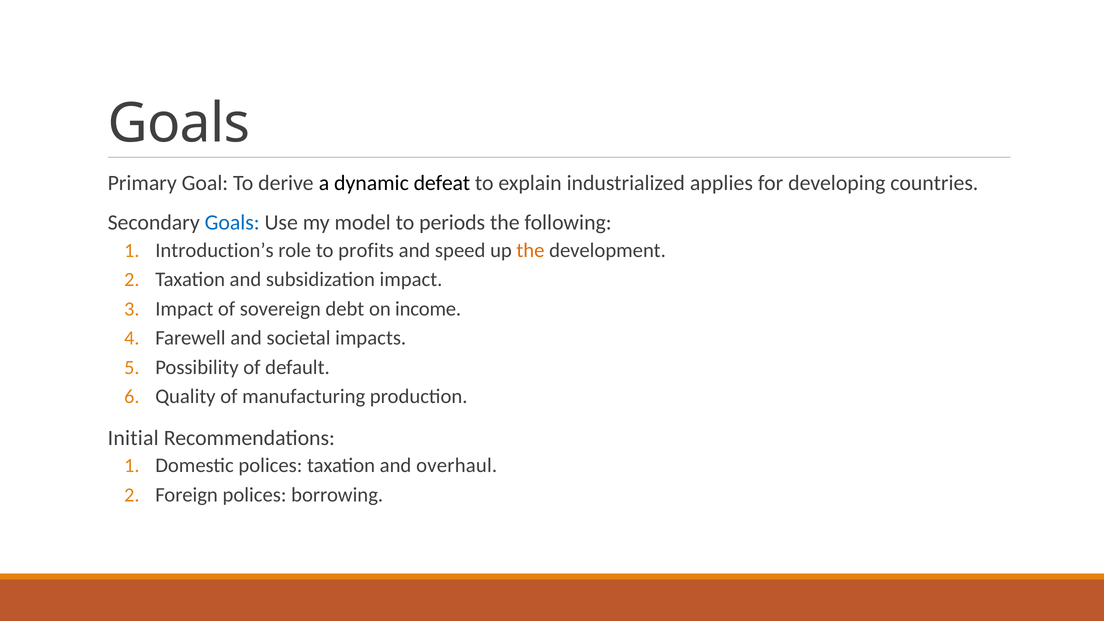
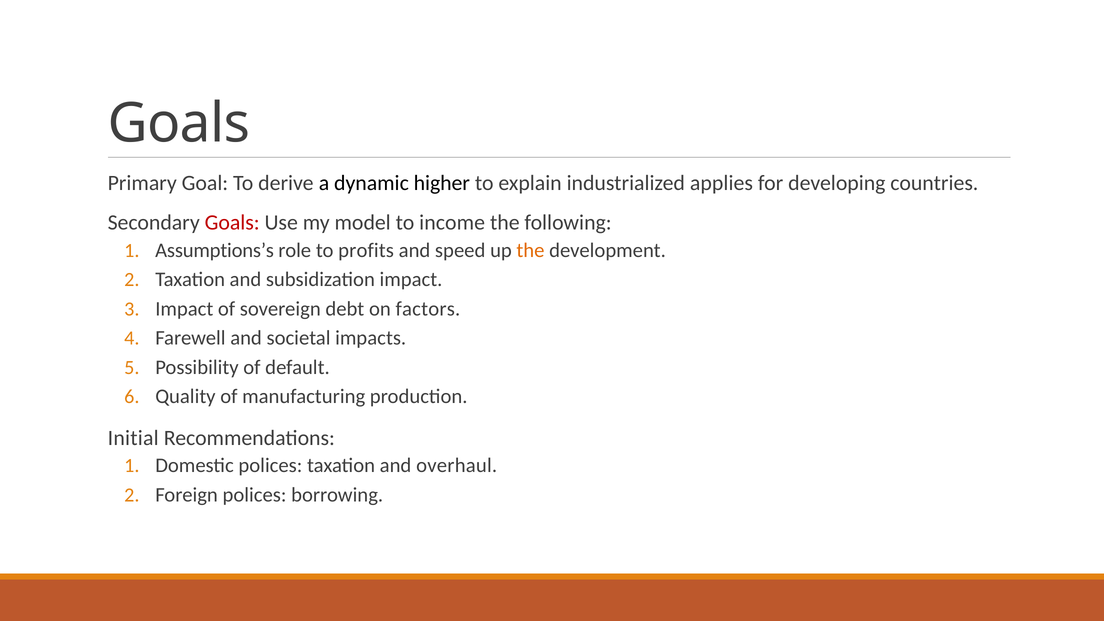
defeat: defeat -> higher
Goals at (232, 223) colour: blue -> red
periods: periods -> income
Introduction’s: Introduction’s -> Assumptions’s
income: income -> factors
